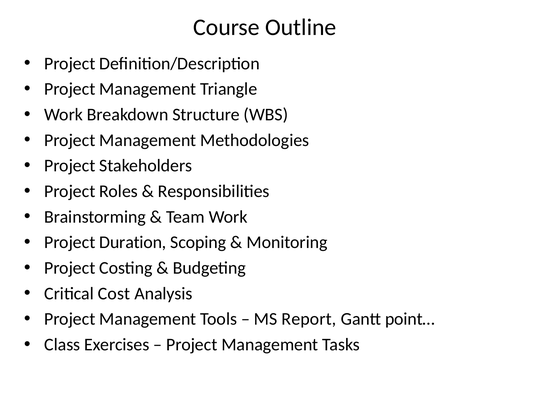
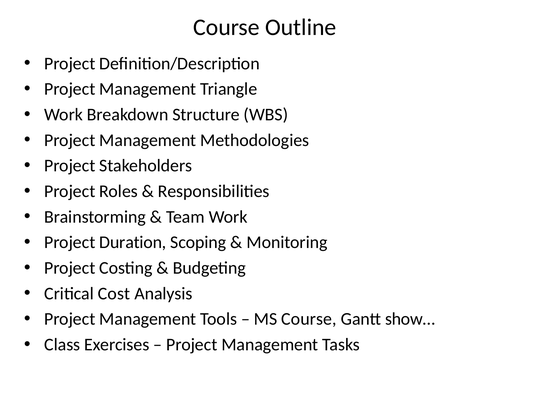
MS Report: Report -> Course
point…: point… -> show…
